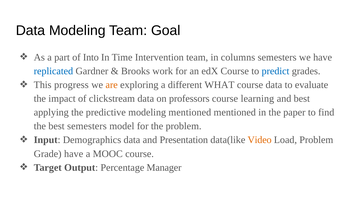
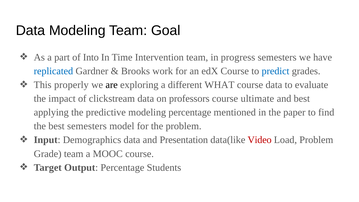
columns: columns -> progress
progress: progress -> properly
are colour: orange -> black
learning: learning -> ultimate
modeling mentioned: mentioned -> percentage
Video colour: orange -> red
Grade have: have -> team
Manager: Manager -> Students
